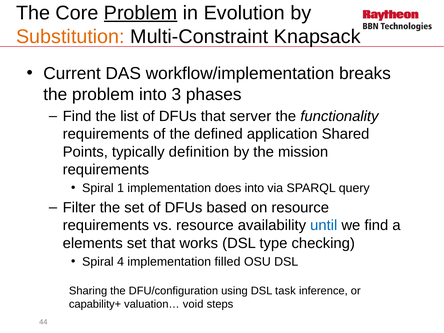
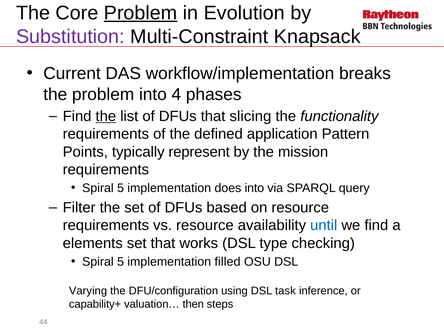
Substitution colour: orange -> purple
3: 3 -> 4
the at (106, 116) underline: none -> present
server: server -> slicing
Shared: Shared -> Pattern
definition: definition -> represent
1 at (121, 188): 1 -> 5
4 at (121, 262): 4 -> 5
Sharing: Sharing -> Varying
void: void -> then
